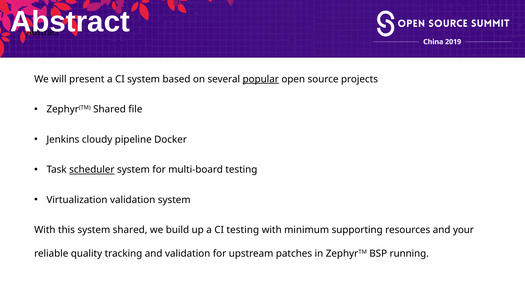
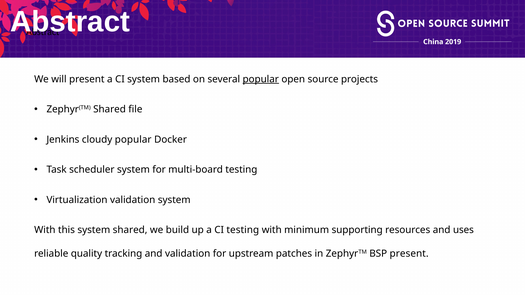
cloudy pipeline: pipeline -> popular
scheduler underline: present -> none
your: your -> uses
BSP running: running -> present
